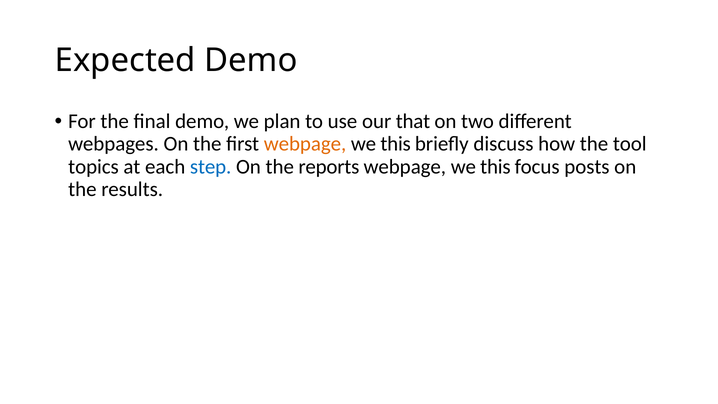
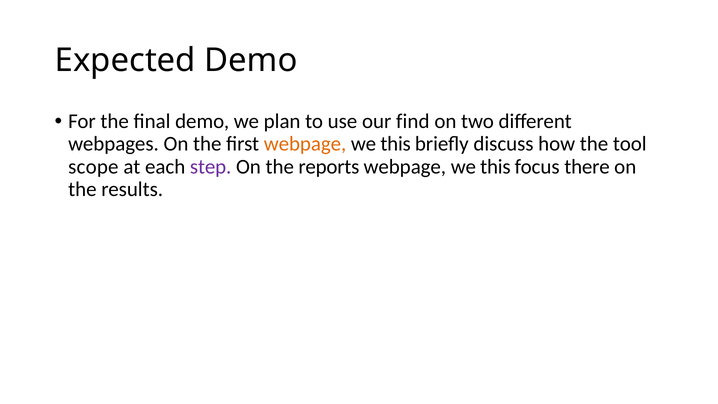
that: that -> find
topics: topics -> scope
step colour: blue -> purple
posts: posts -> there
